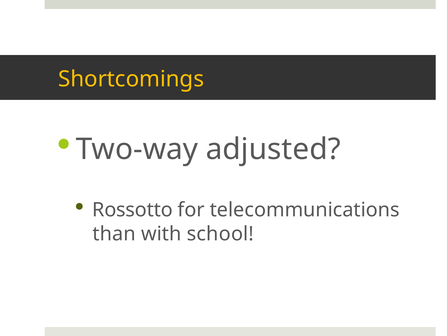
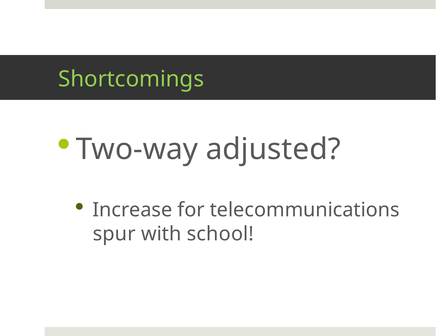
Shortcomings colour: yellow -> light green
Rossotto: Rossotto -> Increase
than: than -> spur
